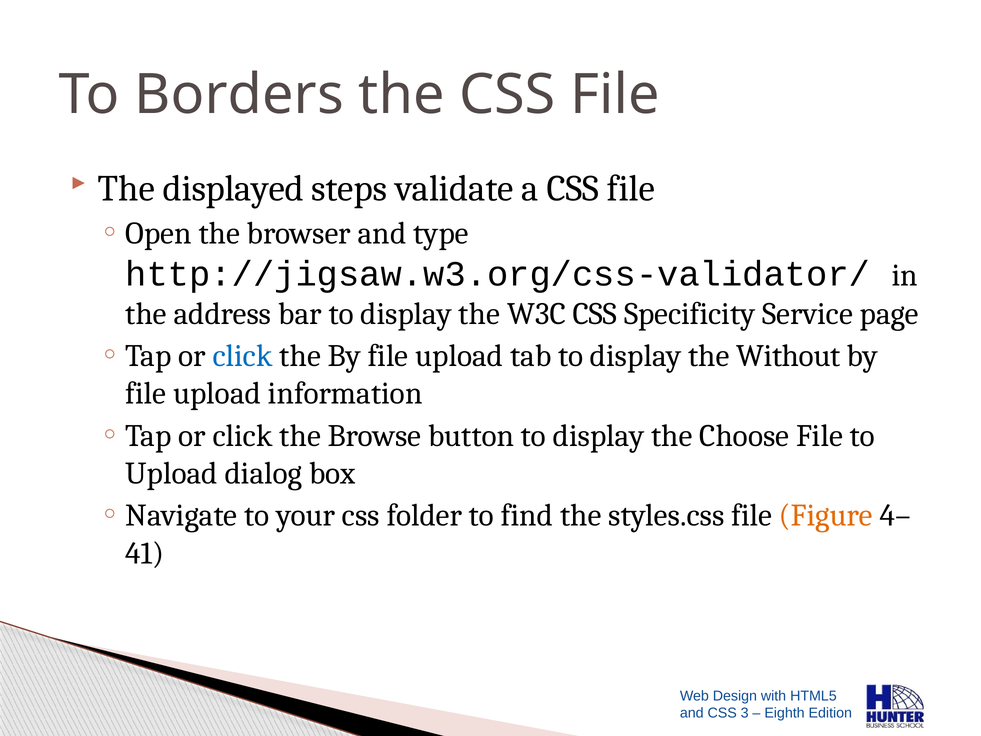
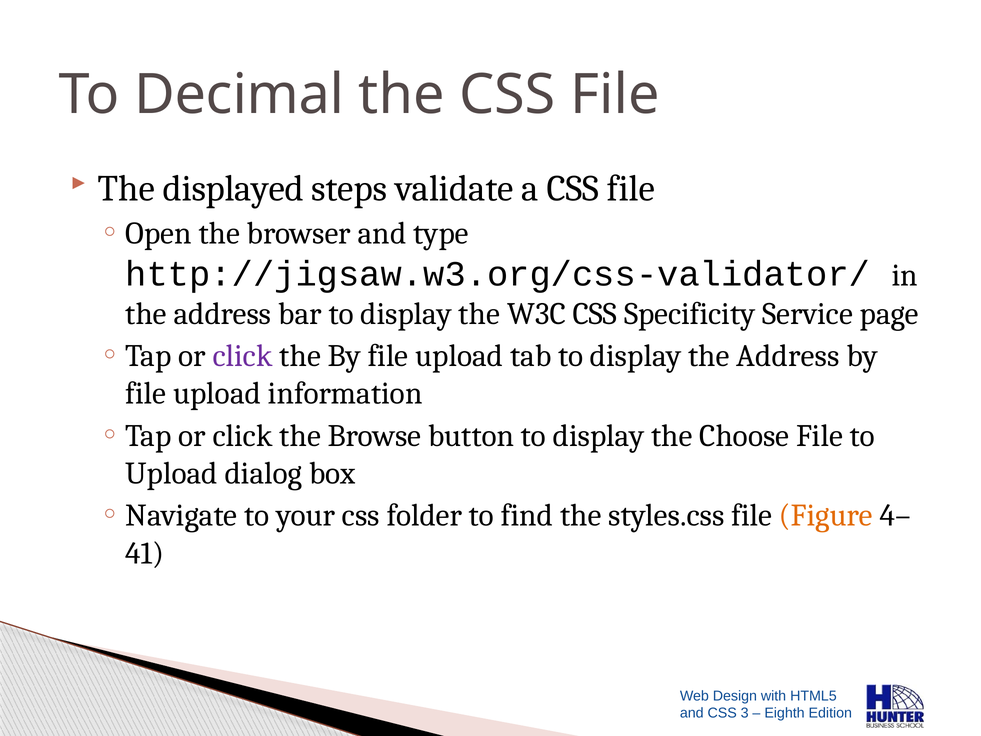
Borders: Borders -> Decimal
click at (243, 356) colour: blue -> purple
display the Without: Without -> Address
